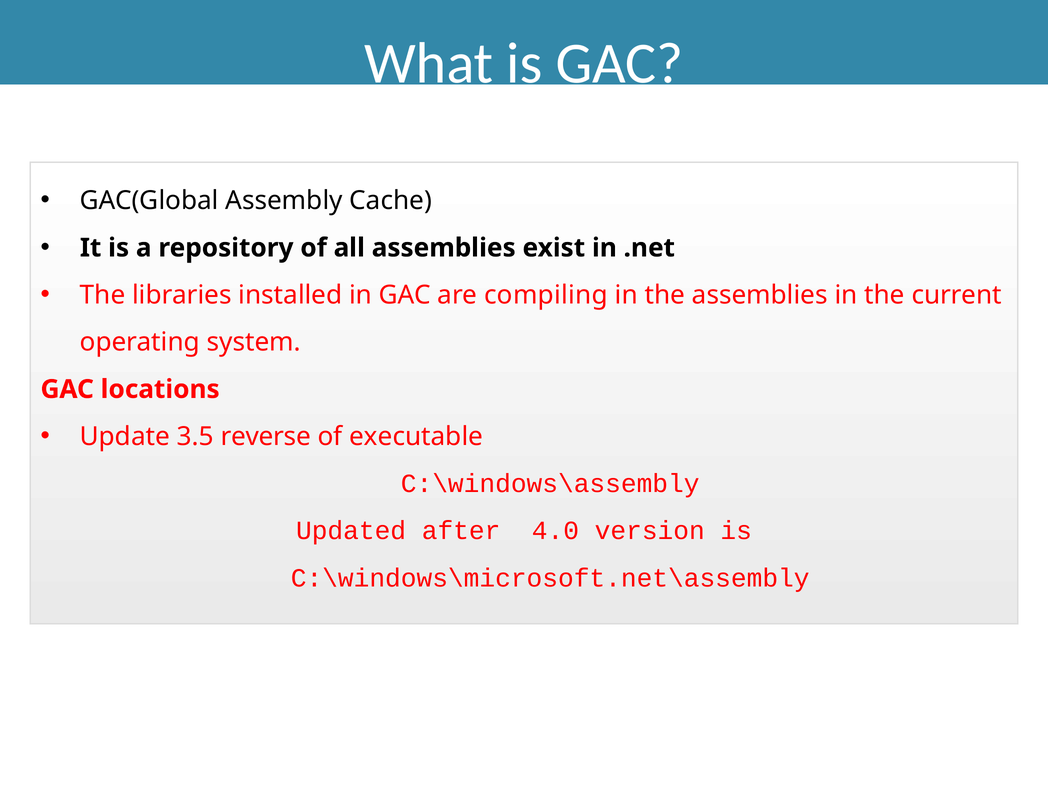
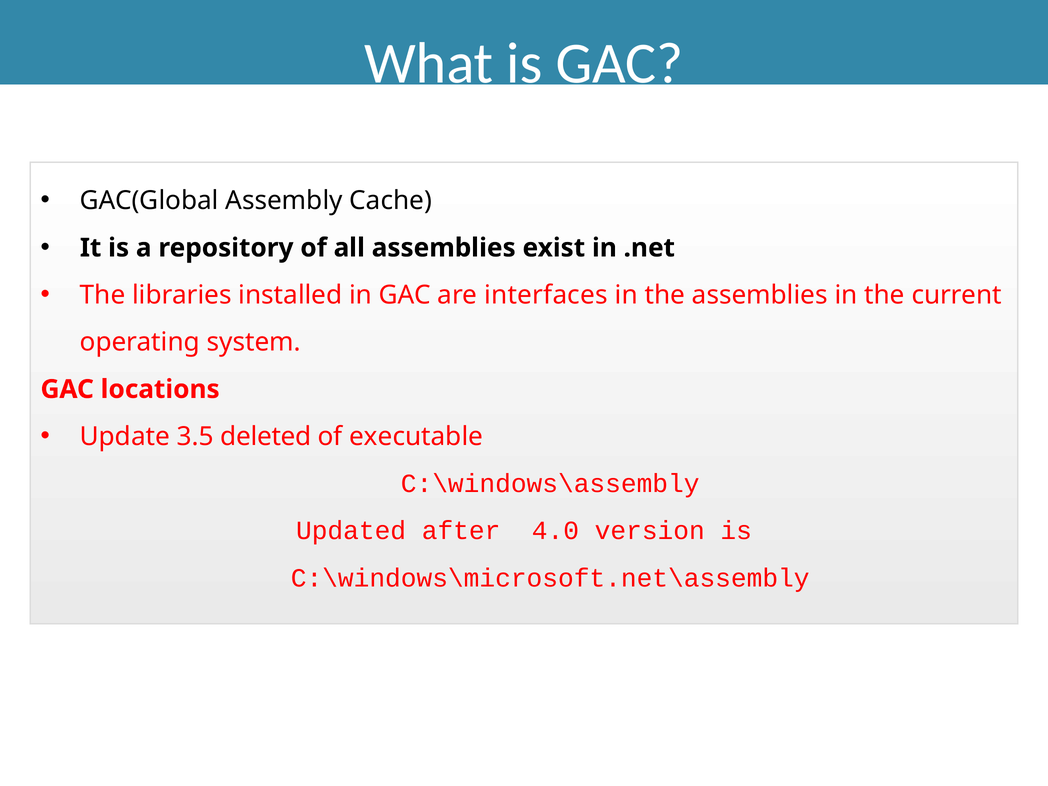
compiling: compiling -> interfaces
reverse: reverse -> deleted
